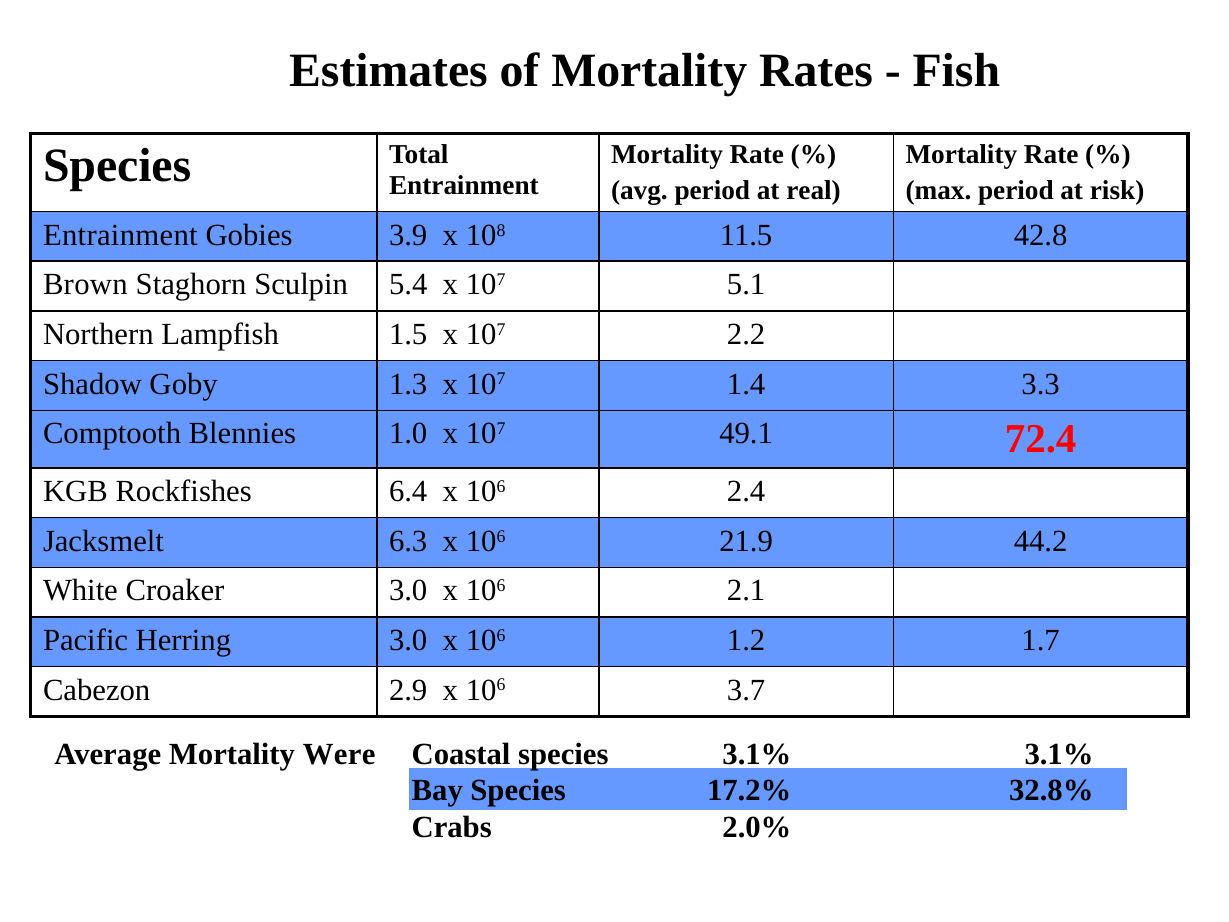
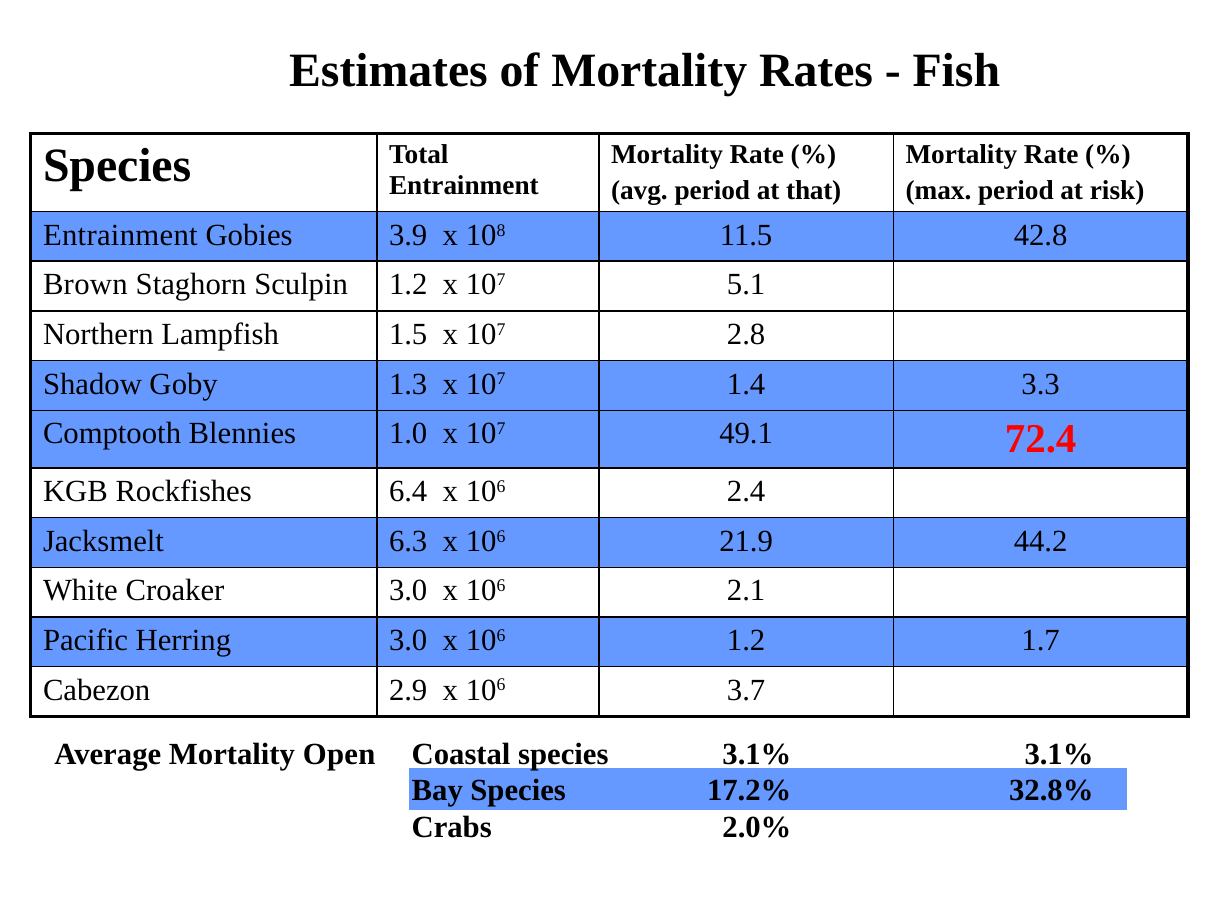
real: real -> that
Sculpin 5.4: 5.4 -> 1.2
2.2: 2.2 -> 2.8
Were: Were -> Open
